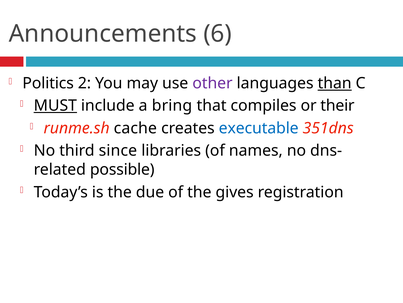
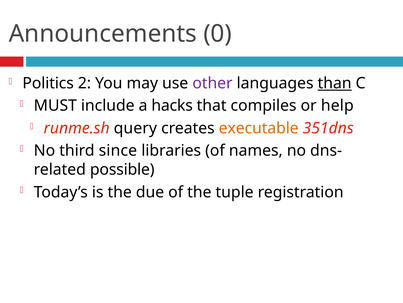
6: 6 -> 0
MUST underline: present -> none
bring: bring -> hacks
their: their -> help
cache: cache -> query
executable colour: blue -> orange
gives: gives -> tuple
